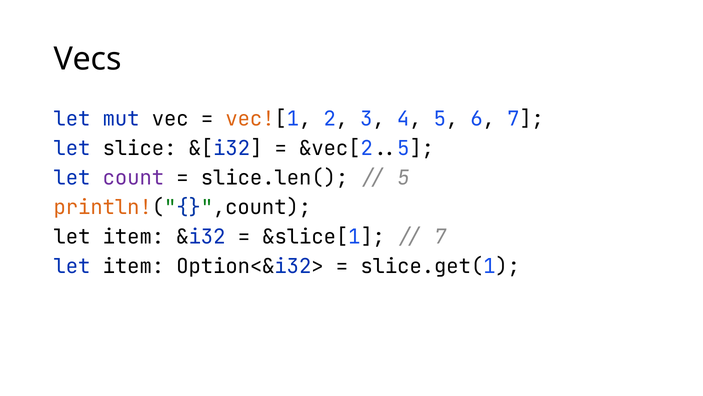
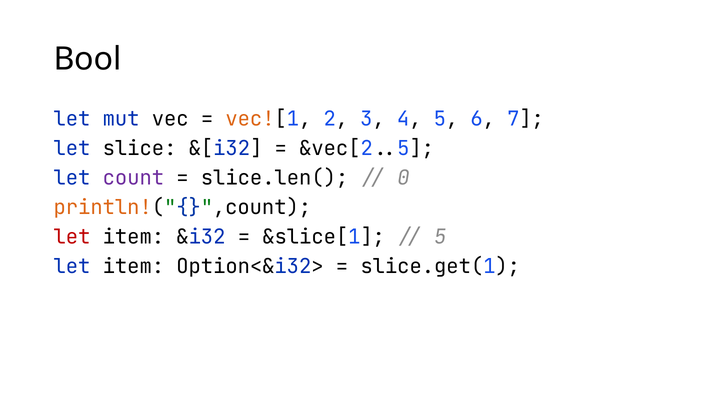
Vecs: Vecs -> Bool
5 at (404, 178): 5 -> 0
let at (72, 237) colour: black -> red
7 at (440, 237): 7 -> 5
